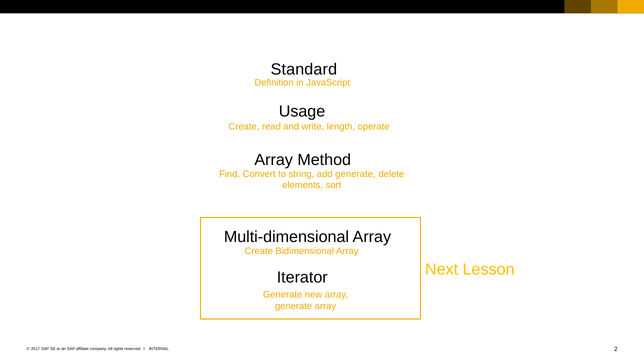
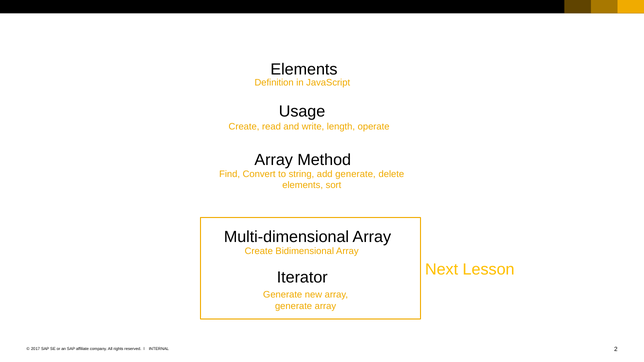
Standard at (304, 70): Standard -> Elements
